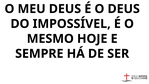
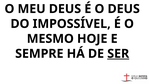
SER underline: none -> present
